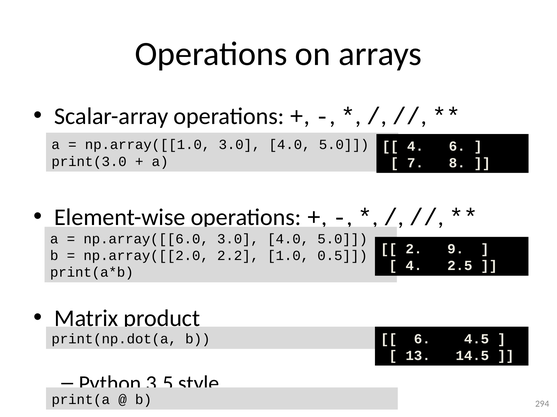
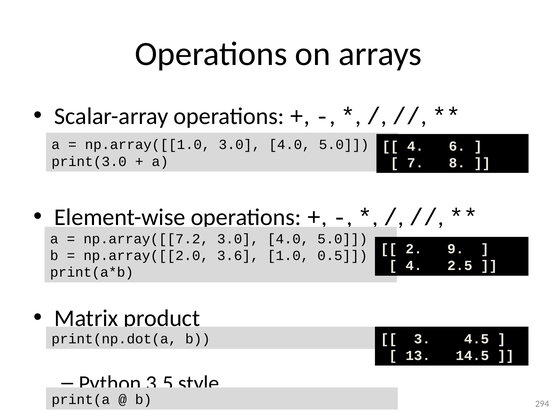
np.array([[6.0: np.array([[6.0 -> np.array([[7.2
2.2: 2.2 -> 3.6
6 at (422, 339): 6 -> 3
